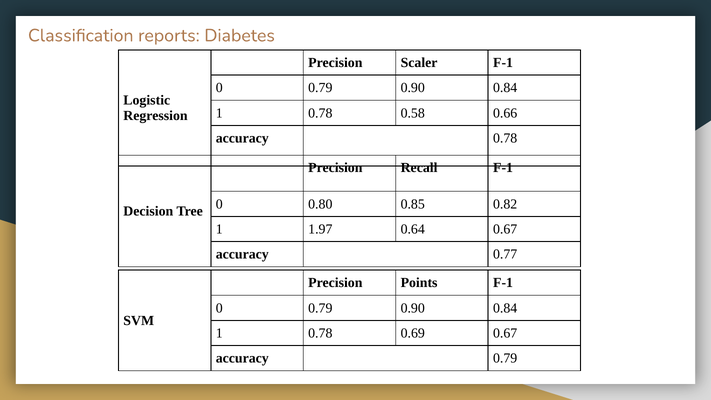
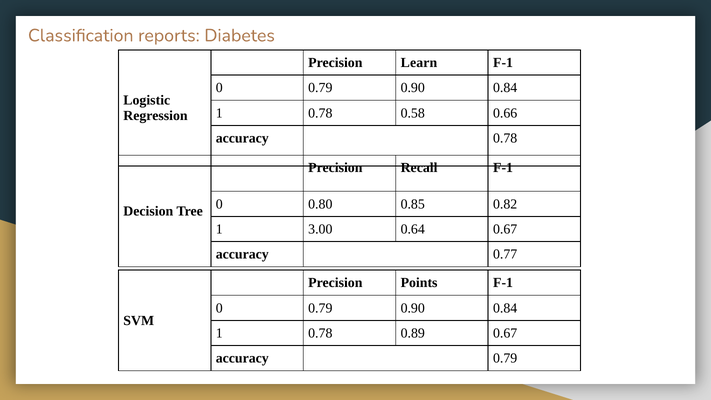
Scaler: Scaler -> Learn
1.97: 1.97 -> 3.00
0.69: 0.69 -> 0.89
